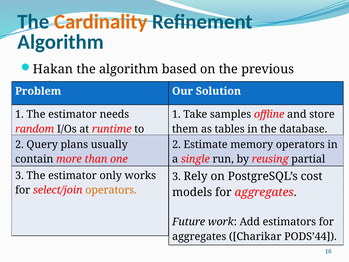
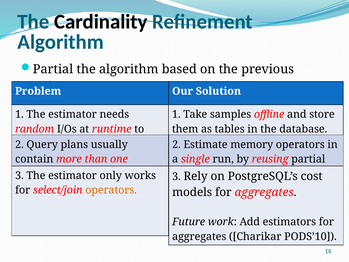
Cardinality colour: orange -> black
Hakan at (53, 69): Hakan -> Partial
PODS’44: PODS’44 -> PODS’10
